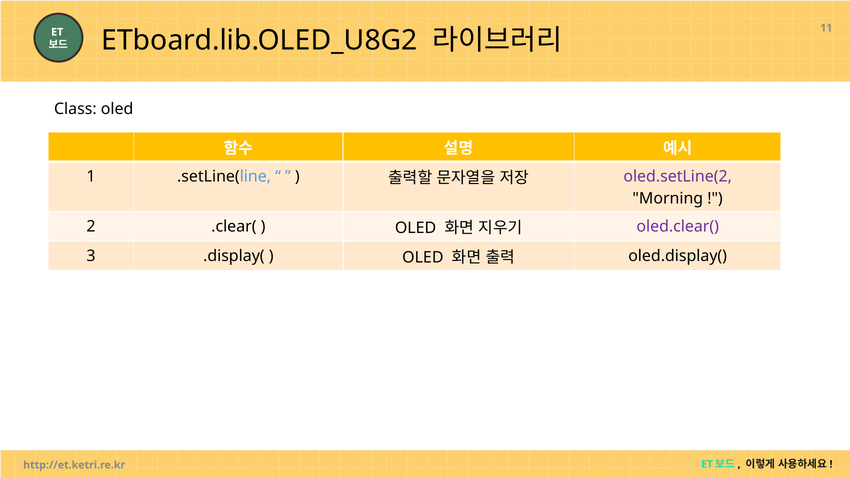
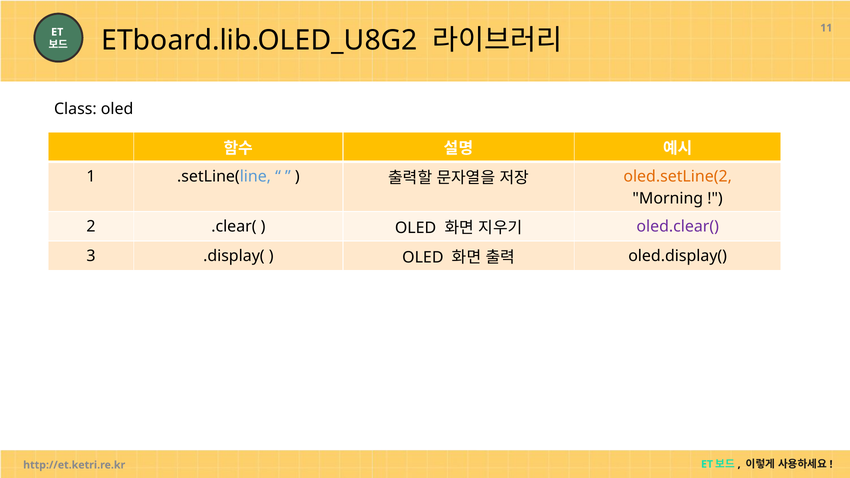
oled.setLine(2 colour: purple -> orange
